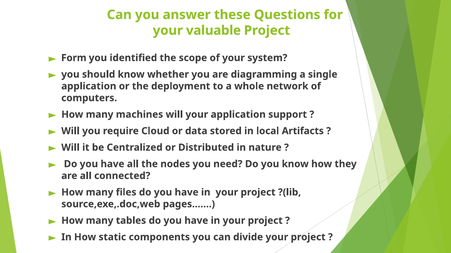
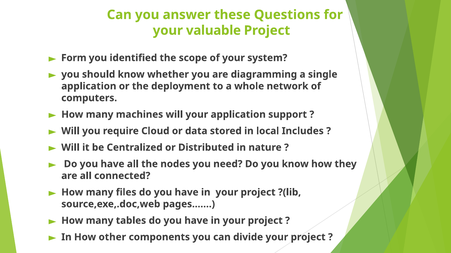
Artifacts: Artifacts -> Includes
static: static -> other
